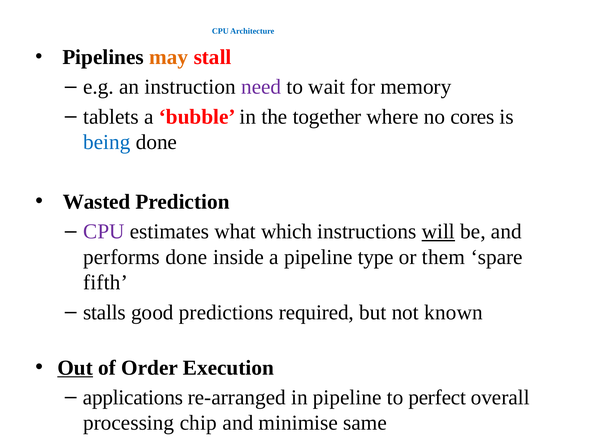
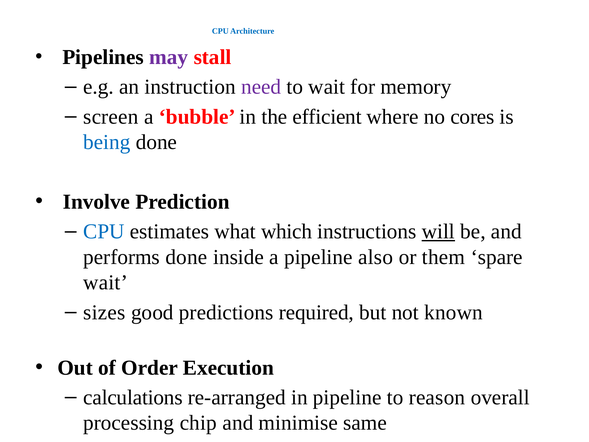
may colour: orange -> purple
tablets: tablets -> screen
together: together -> efficient
Wasted: Wasted -> Involve
CPU at (104, 231) colour: purple -> blue
type: type -> also
fifth at (106, 282): fifth -> wait
stalls: stalls -> sizes
Out underline: present -> none
applications: applications -> calculations
perfect: perfect -> reason
